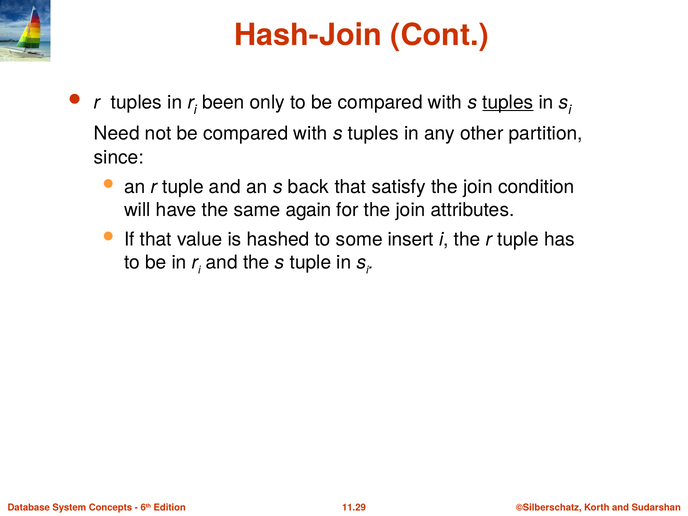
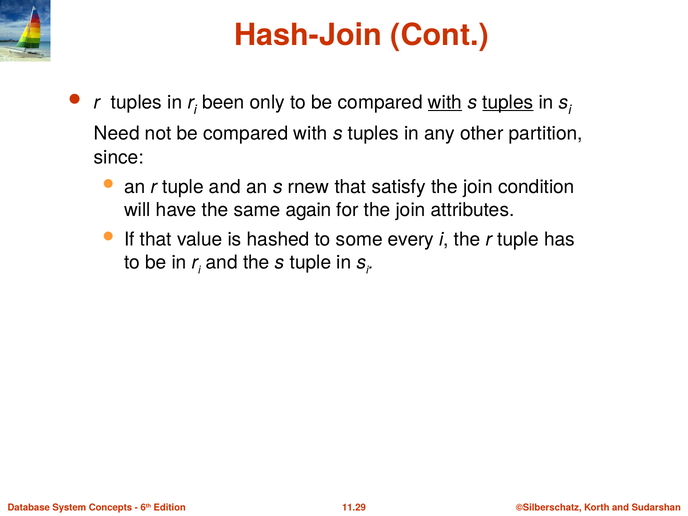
with at (445, 102) underline: none -> present
back: back -> rnew
insert: insert -> every
